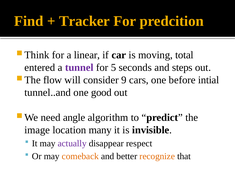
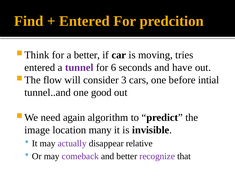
Tracker at (84, 21): Tracker -> Entered
a linear: linear -> better
total: total -> tries
5: 5 -> 6
steps: steps -> have
9: 9 -> 3
angle: angle -> again
respect: respect -> relative
comeback colour: orange -> purple
recognize colour: orange -> purple
